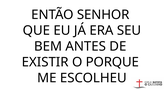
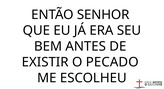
PORQUE: PORQUE -> PECADO
